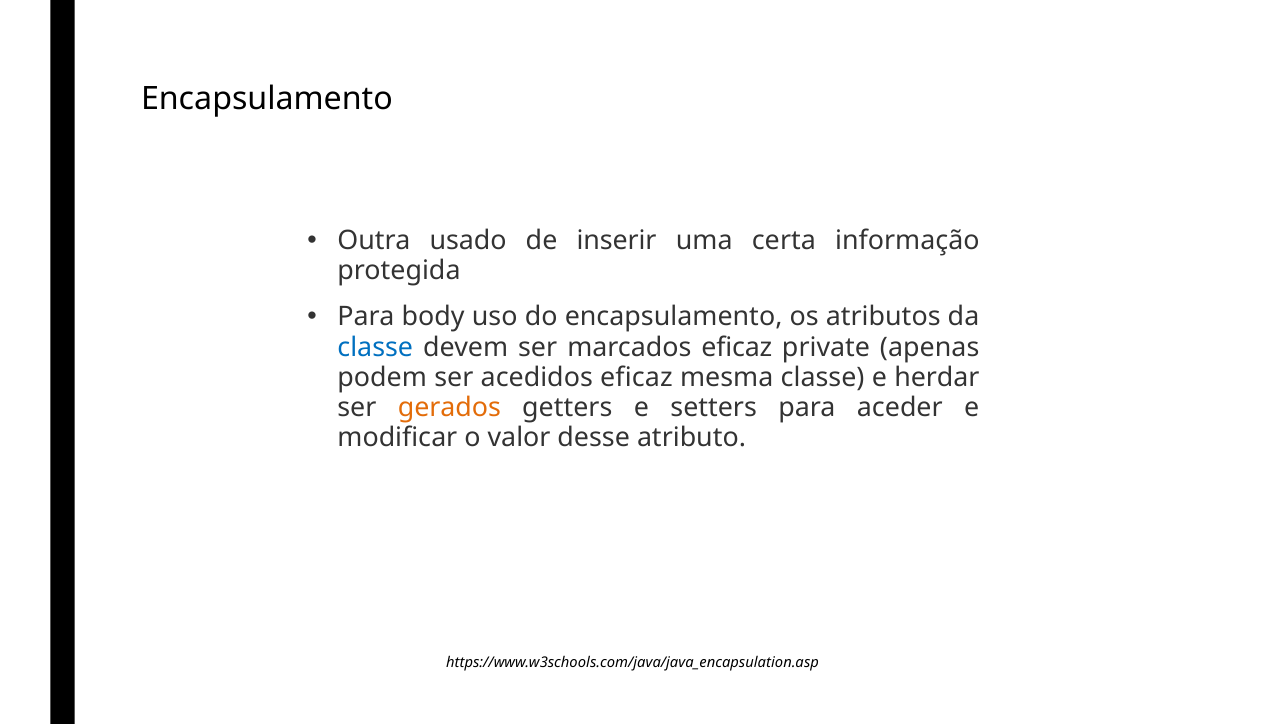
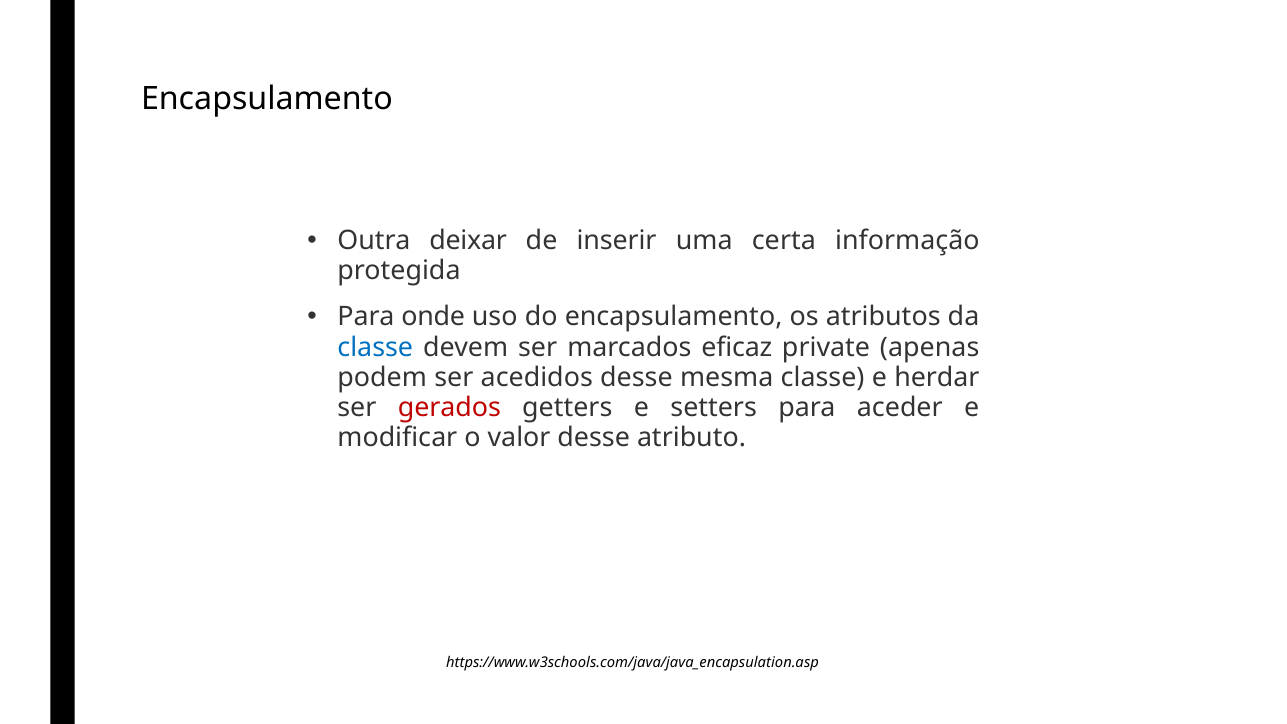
usado: usado -> deixar
body: body -> onde
acedidos eficaz: eficaz -> desse
gerados colour: orange -> red
